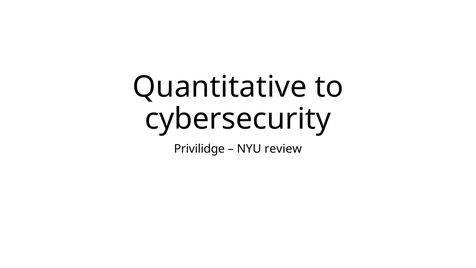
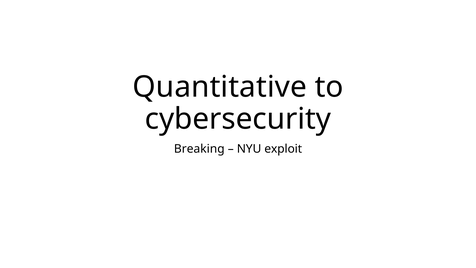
Privilidge: Privilidge -> Breaking
review: review -> exploit
